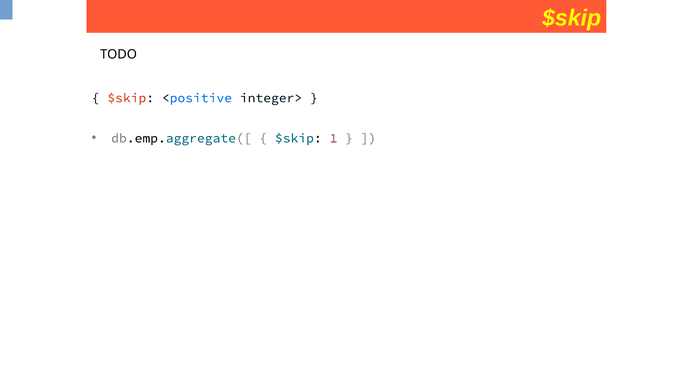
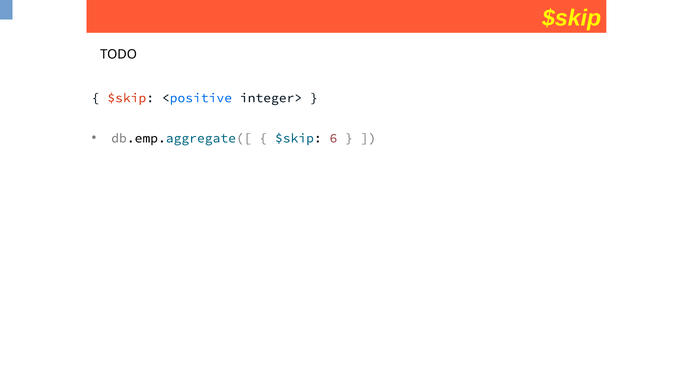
1: 1 -> 6
